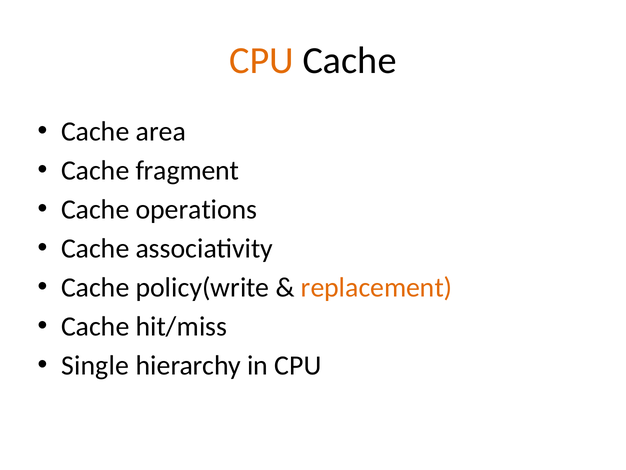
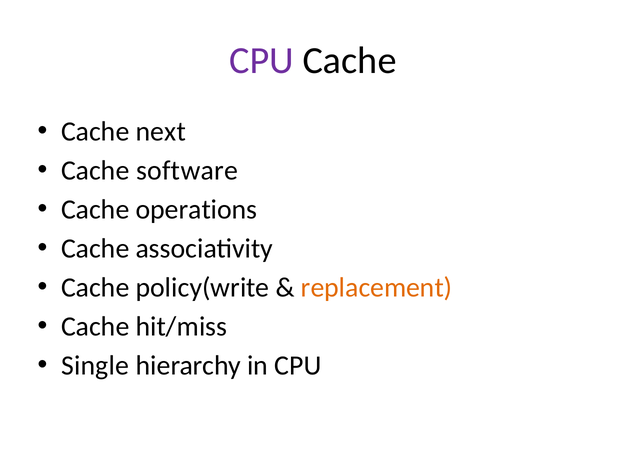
CPU at (262, 61) colour: orange -> purple
area: area -> next
fragment: fragment -> software
